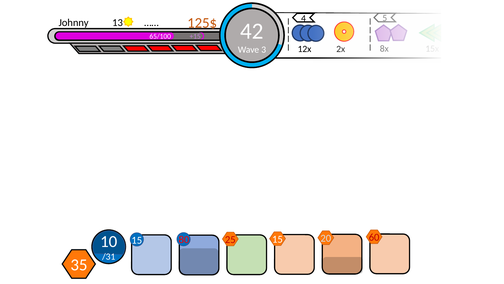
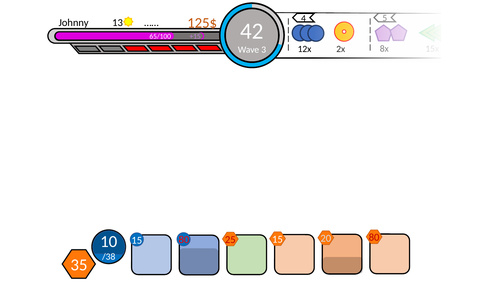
20 60: 60 -> 80
/31: /31 -> /38
